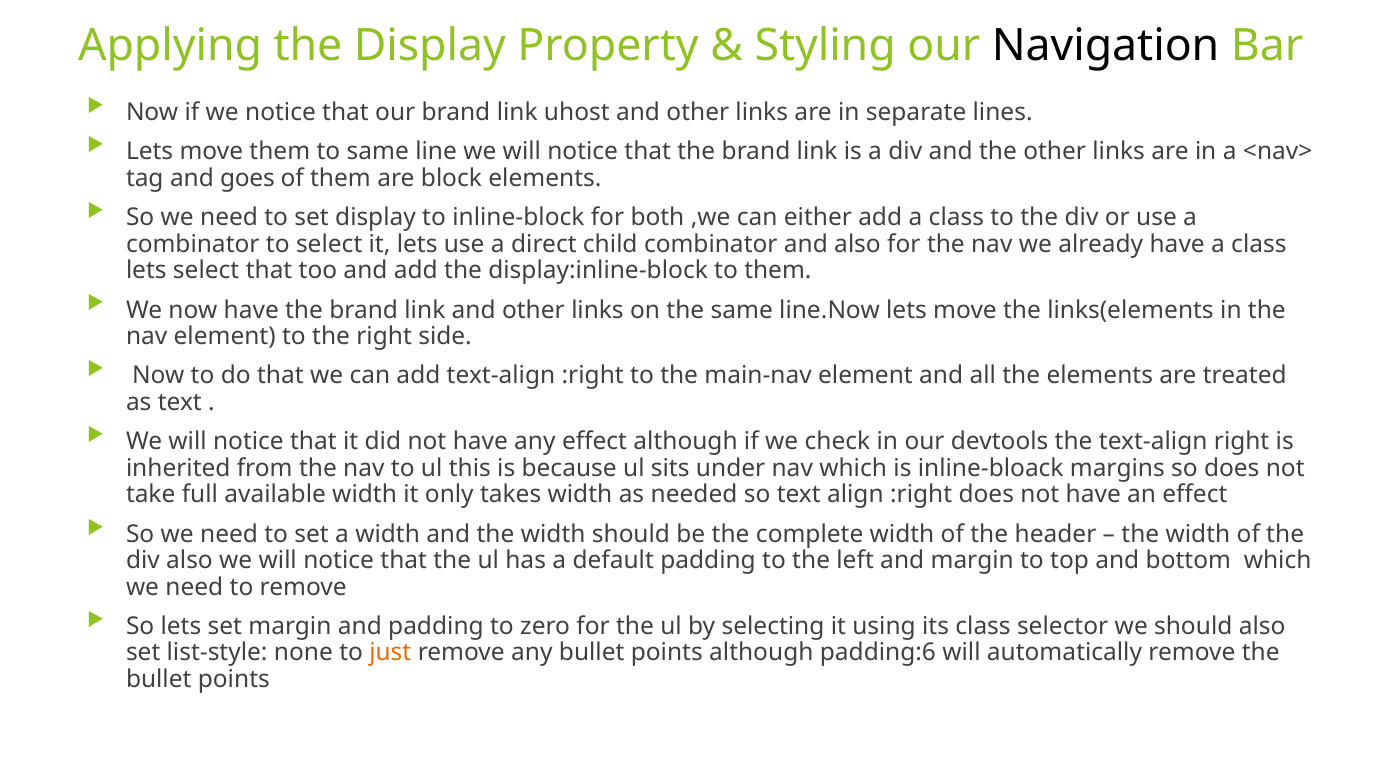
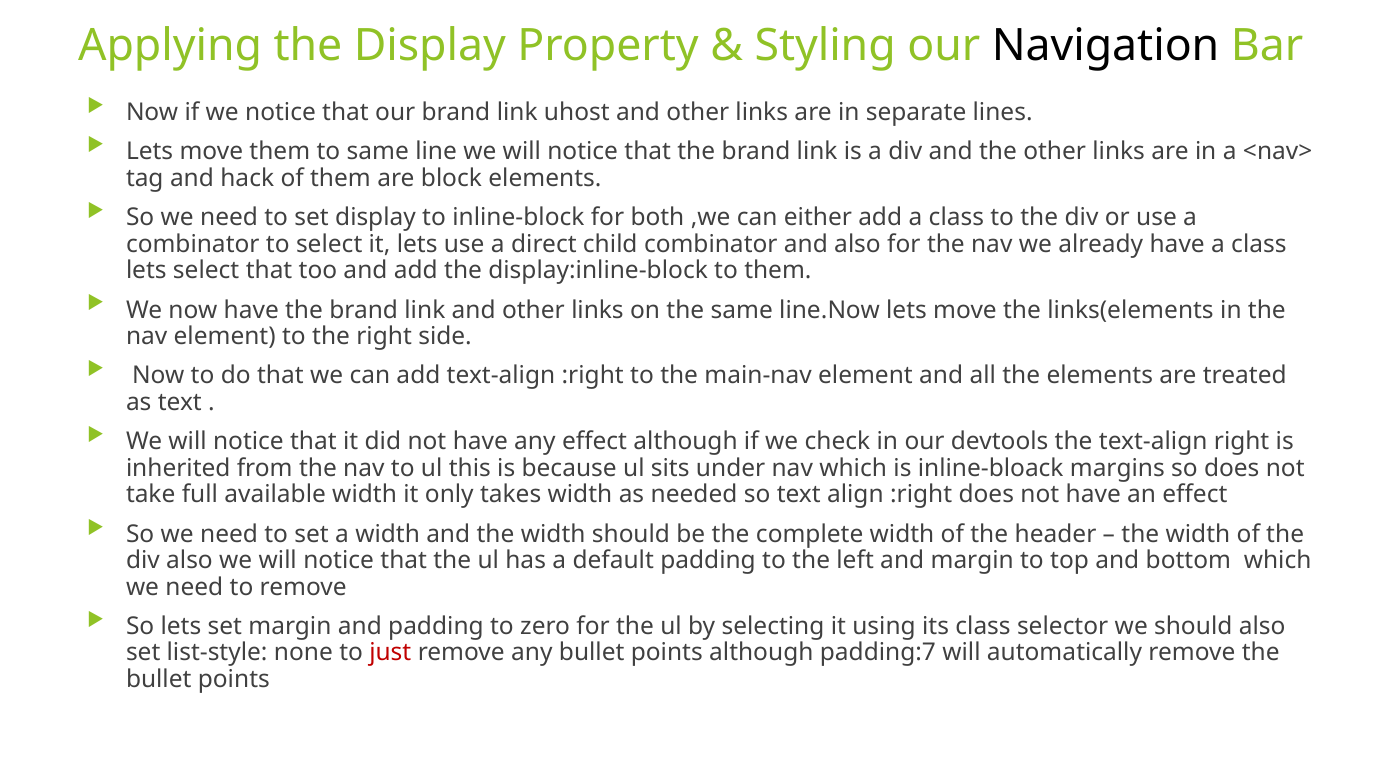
goes: goes -> hack
just colour: orange -> red
padding:6: padding:6 -> padding:7
